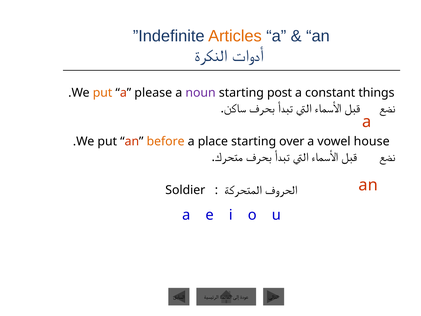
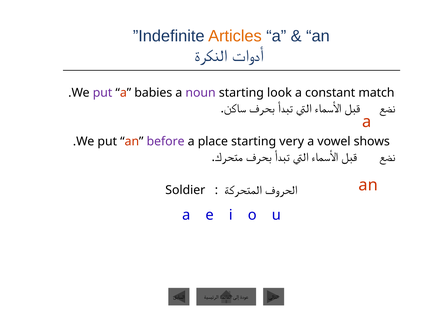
put at (103, 93) colour: orange -> purple
please: please -> babies
post: post -> look
things: things -> match
before colour: orange -> purple
over: over -> very
house: house -> shows
